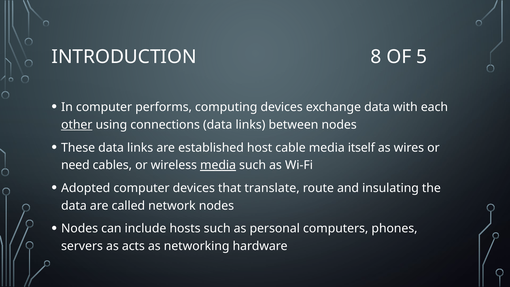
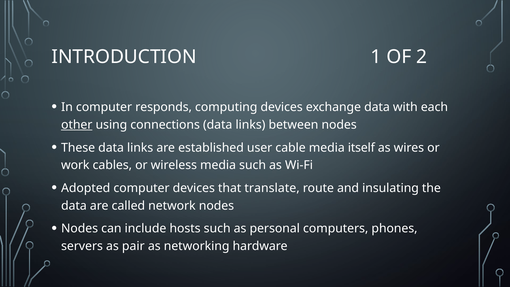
8: 8 -> 1
5: 5 -> 2
performs: performs -> responds
host: host -> user
need: need -> work
media at (218, 165) underline: present -> none
acts: acts -> pair
